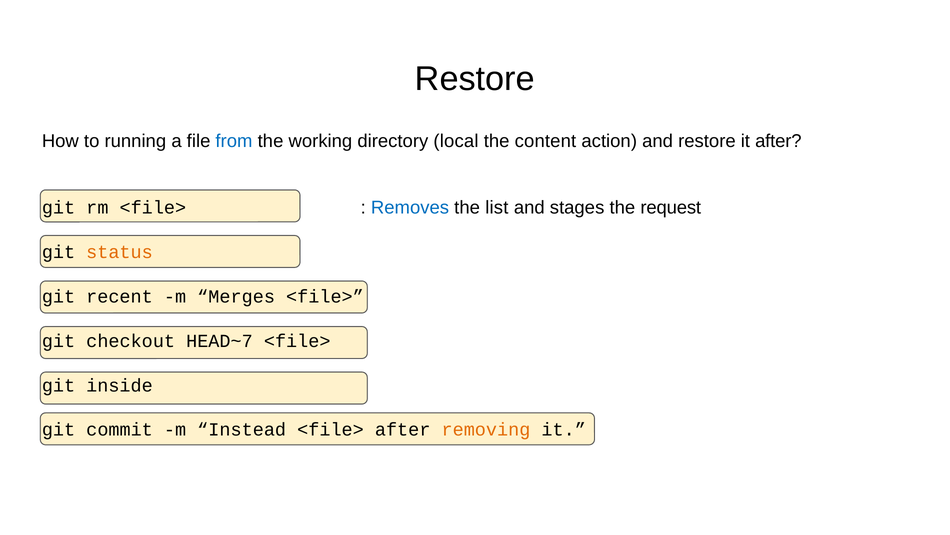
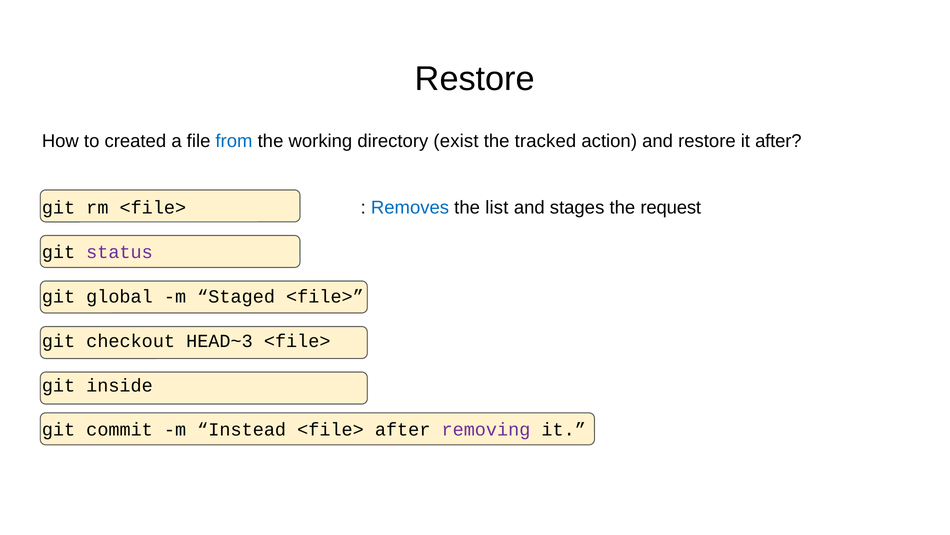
running: running -> created
local: local -> exist
content: content -> tracked
status colour: orange -> purple
recent: recent -> global
Merges: Merges -> Staged
HEAD~7: HEAD~7 -> HEAD~3
removing colour: orange -> purple
